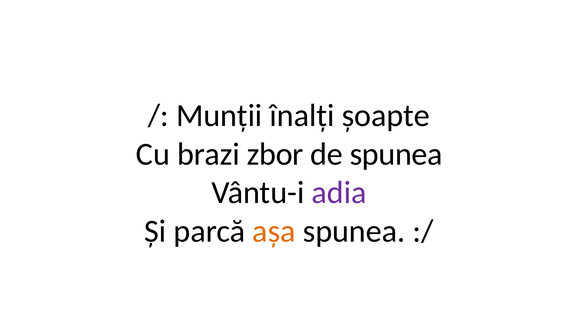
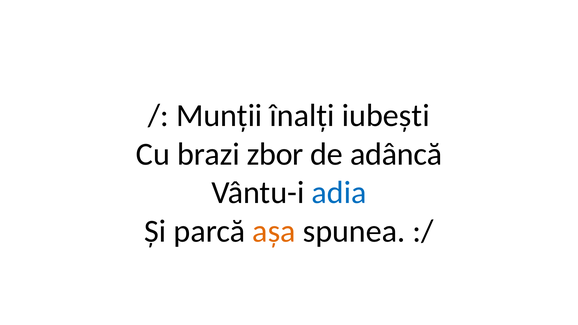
șoapte: șoapte -> iubești
de spunea: spunea -> adâncă
adia colour: purple -> blue
